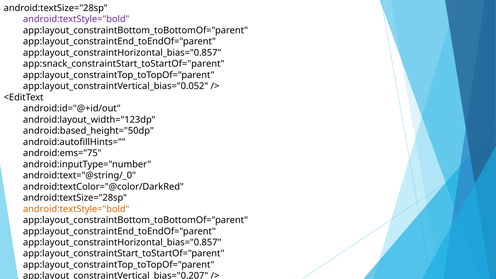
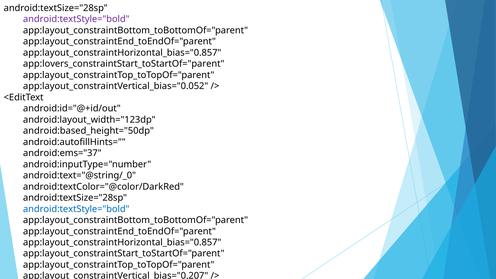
app:snack_constraintStart_toStartOf="parent: app:snack_constraintStart_toStartOf="parent -> app:lovers_constraintStart_toStartOf="parent
android:ems="75: android:ems="75 -> android:ems="37
android:textStyle="bold at (76, 209) colour: orange -> blue
